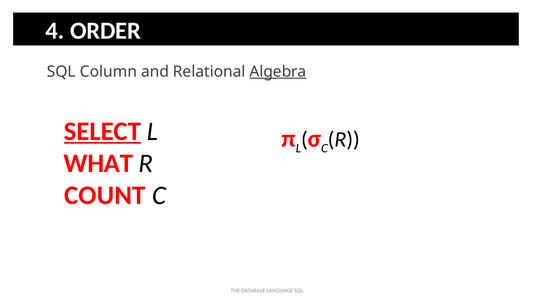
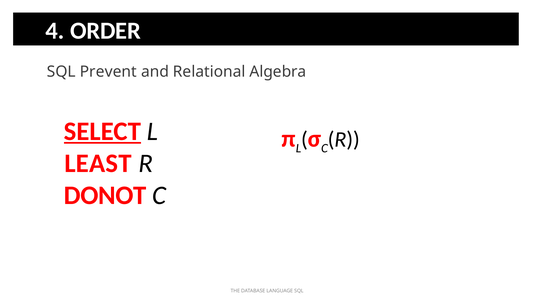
Column: Column -> Prevent
Algebra underline: present -> none
WHAT: WHAT -> LEAST
COUNT: COUNT -> DONOT
